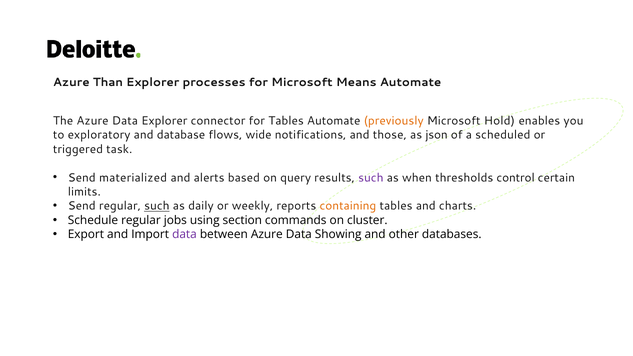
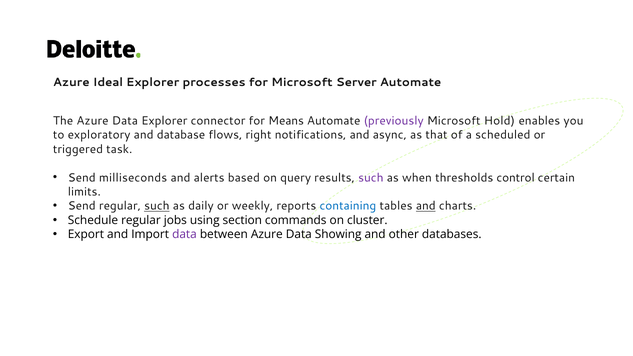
Than: Than -> Ideal
Means: Means -> Server
for Tables: Tables -> Means
previously colour: orange -> purple
wide: wide -> right
those: those -> async
json: json -> that
materialized: materialized -> milliseconds
containing colour: orange -> blue
and at (426, 206) underline: none -> present
